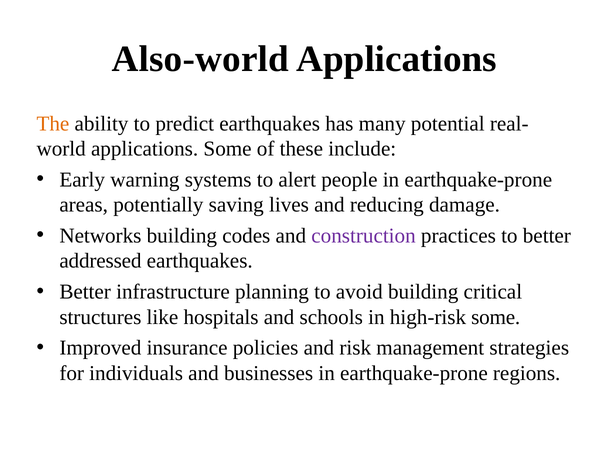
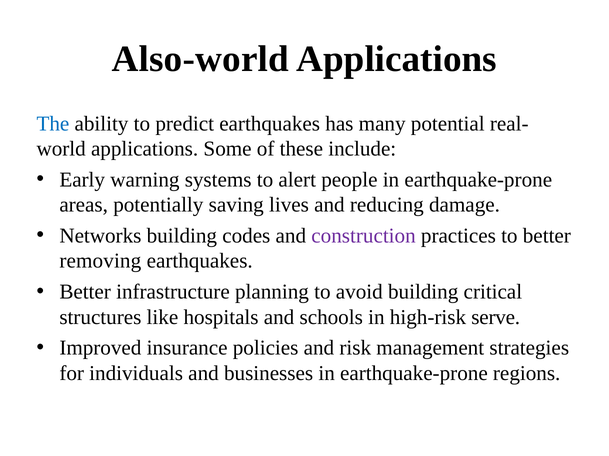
The colour: orange -> blue
addressed: addressed -> removing
high-risk some: some -> serve
